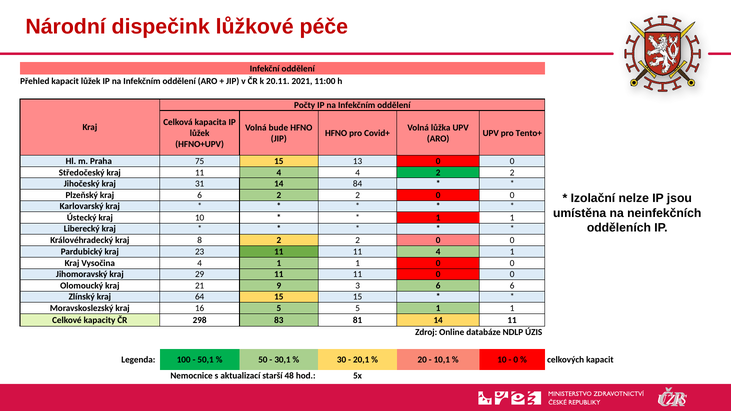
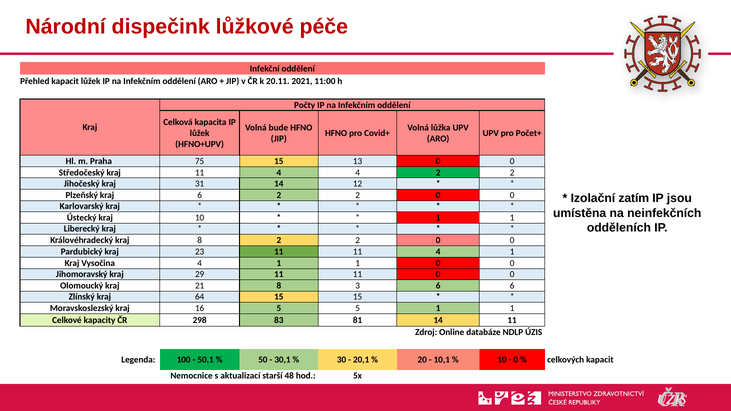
Tento+: Tento+ -> Počet+
84: 84 -> 12
nelze: nelze -> zatím
21 9: 9 -> 8
